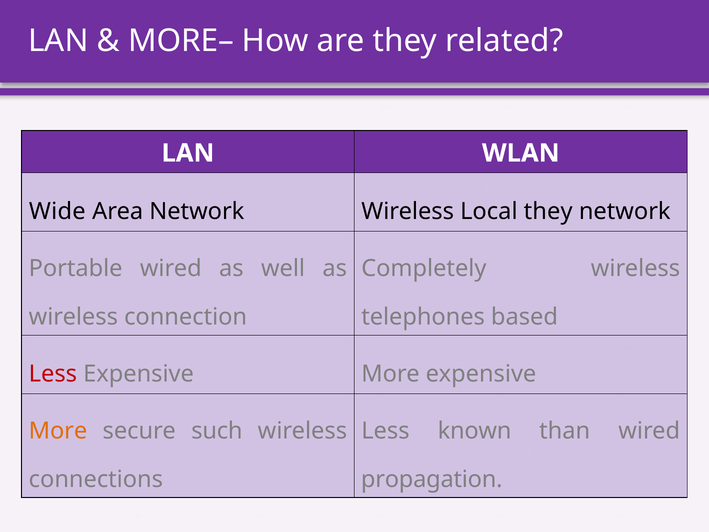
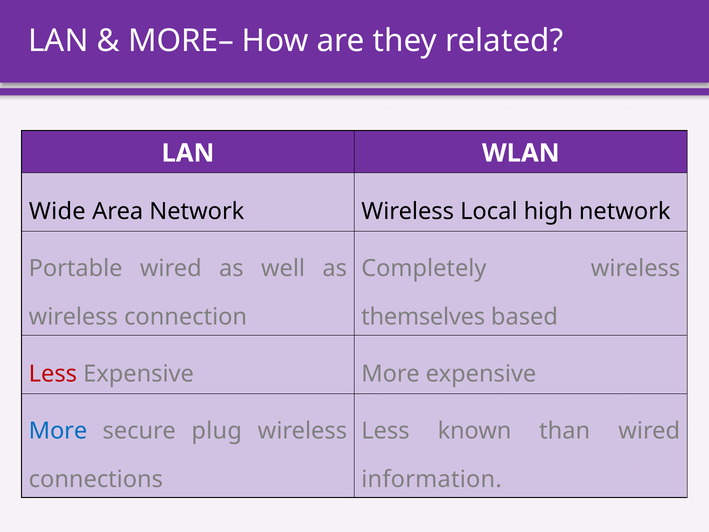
Local they: they -> high
telephones: telephones -> themselves
More at (58, 431) colour: orange -> blue
such: such -> plug
propagation: propagation -> information
